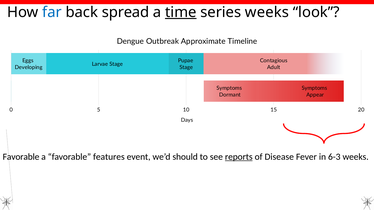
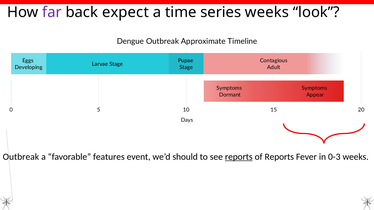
far colour: blue -> purple
spread: spread -> expect
time underline: present -> none
Favorable at (21, 157): Favorable -> Outbreak
of Disease: Disease -> Reports
6-3: 6-3 -> 0-3
